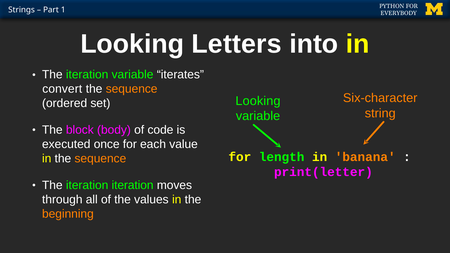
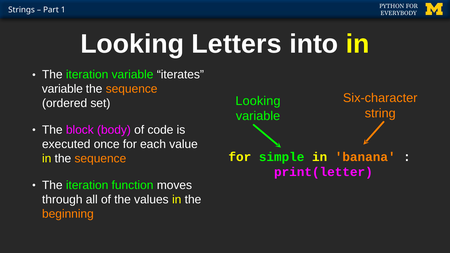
convert at (62, 89): convert -> variable
length: length -> simple
iteration iteration: iteration -> function
